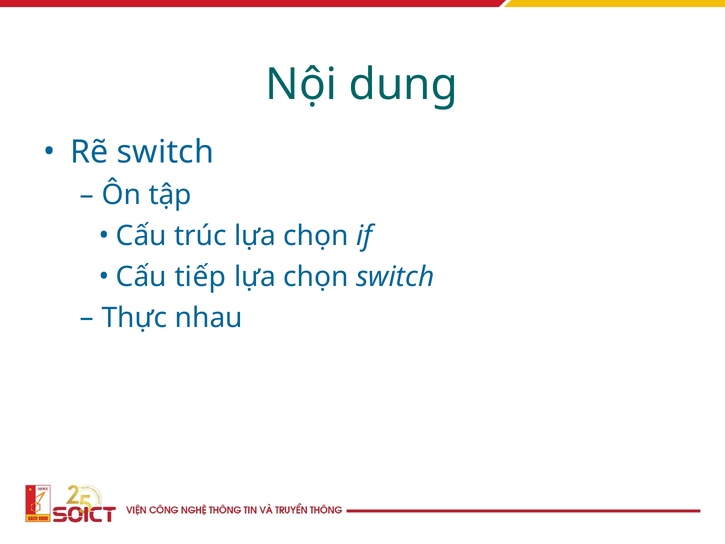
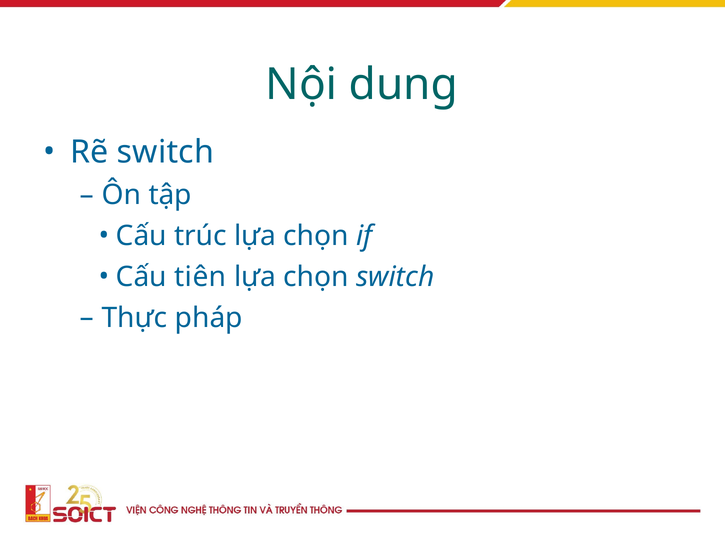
tiếp: tiếp -> tiên
nhau: nhau -> pháp
